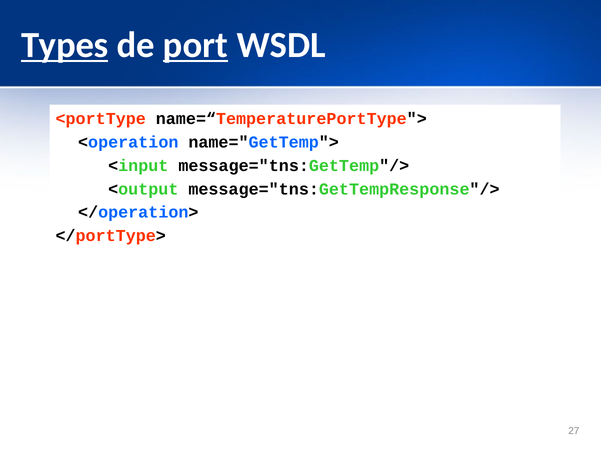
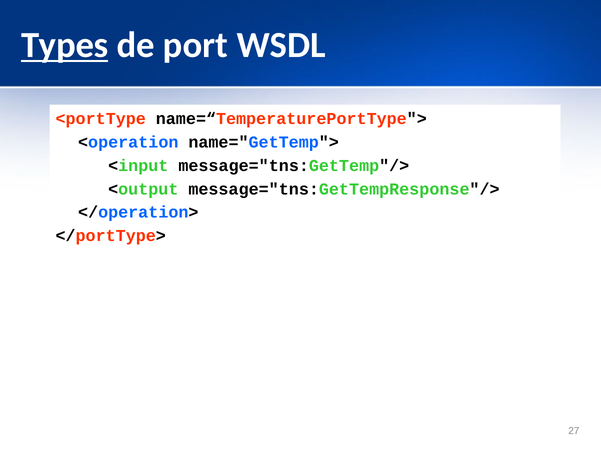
port underline: present -> none
